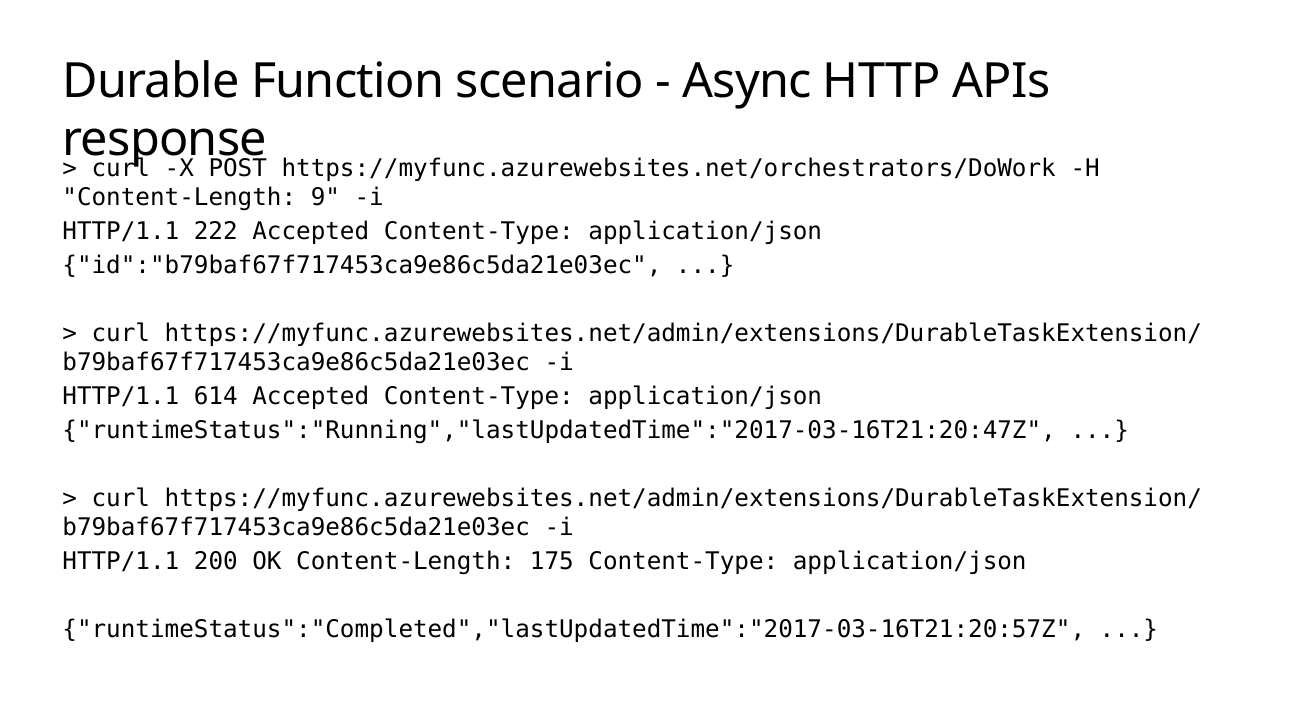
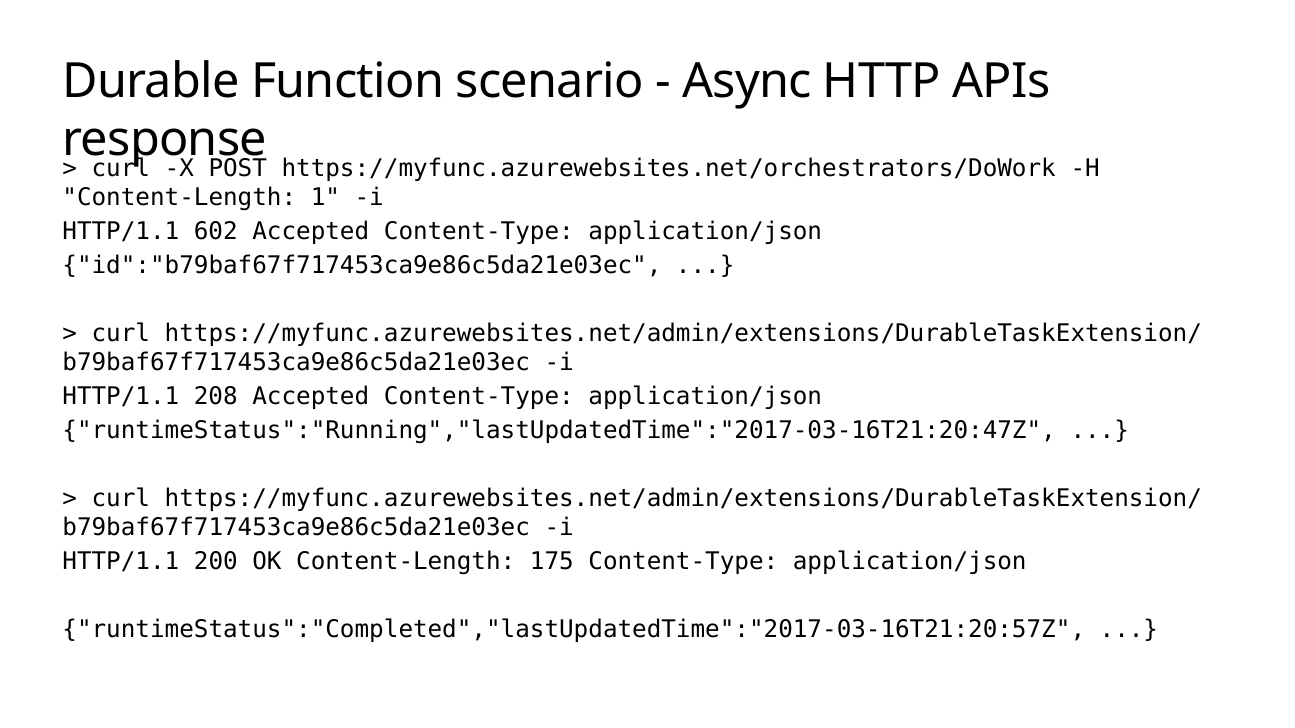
9: 9 -> 1
222: 222 -> 602
614: 614 -> 208
